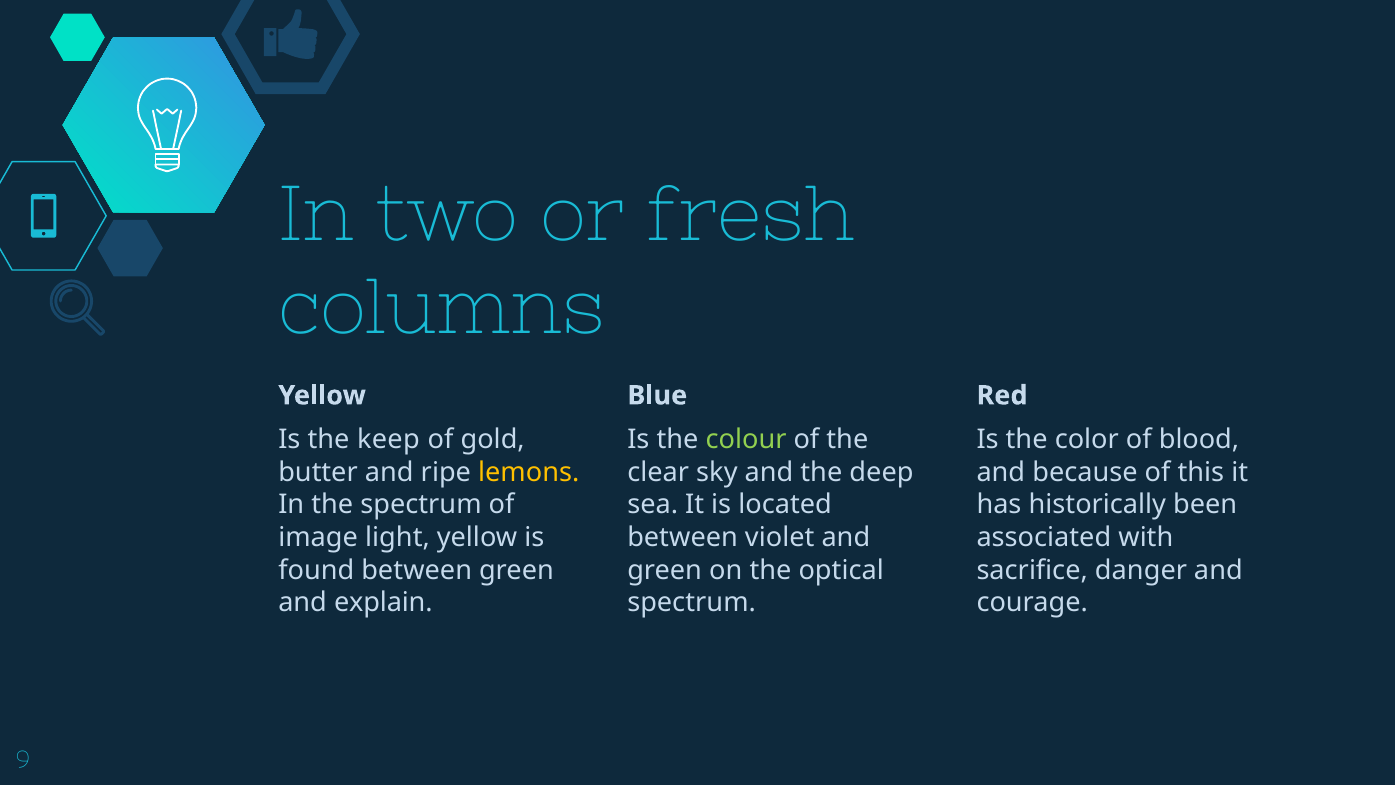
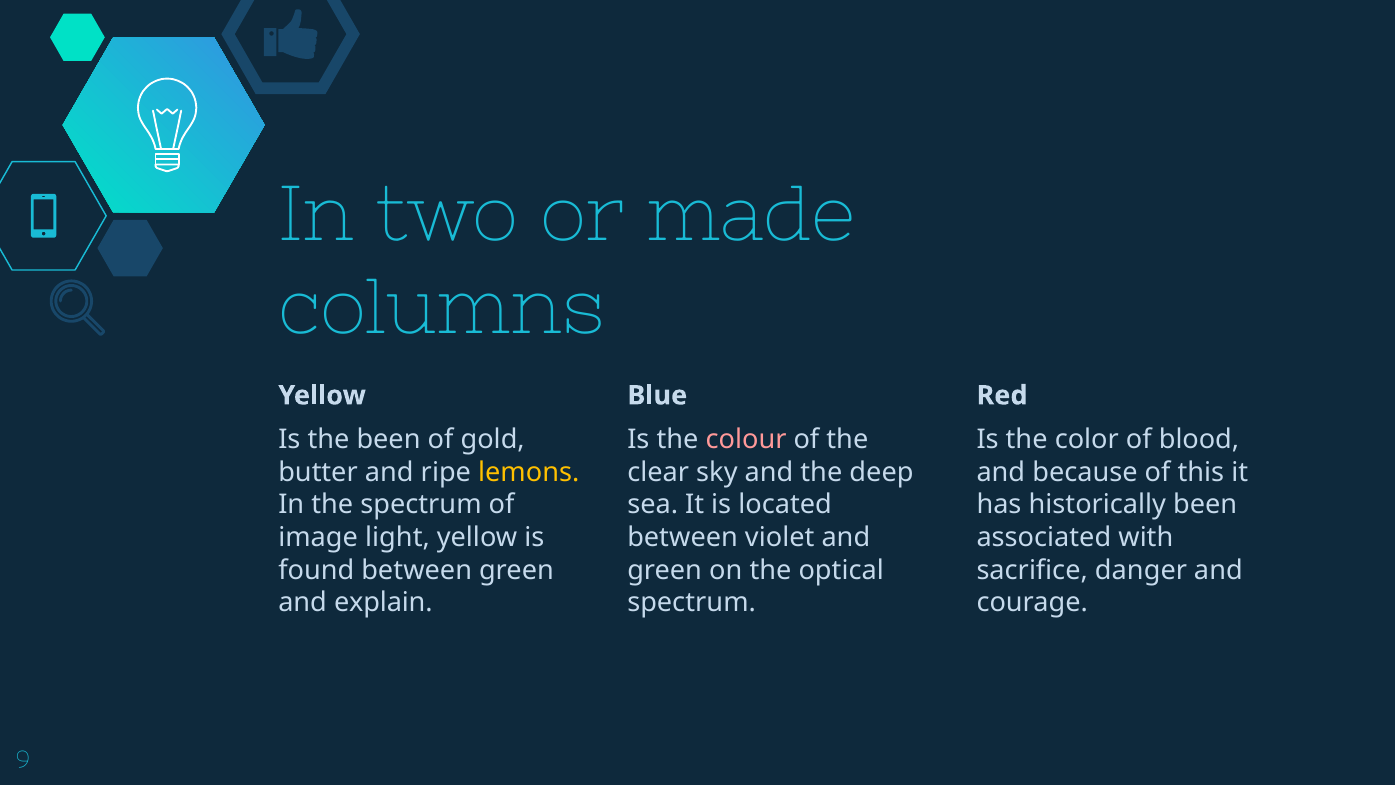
fresh: fresh -> made
the keep: keep -> been
colour colour: light green -> pink
